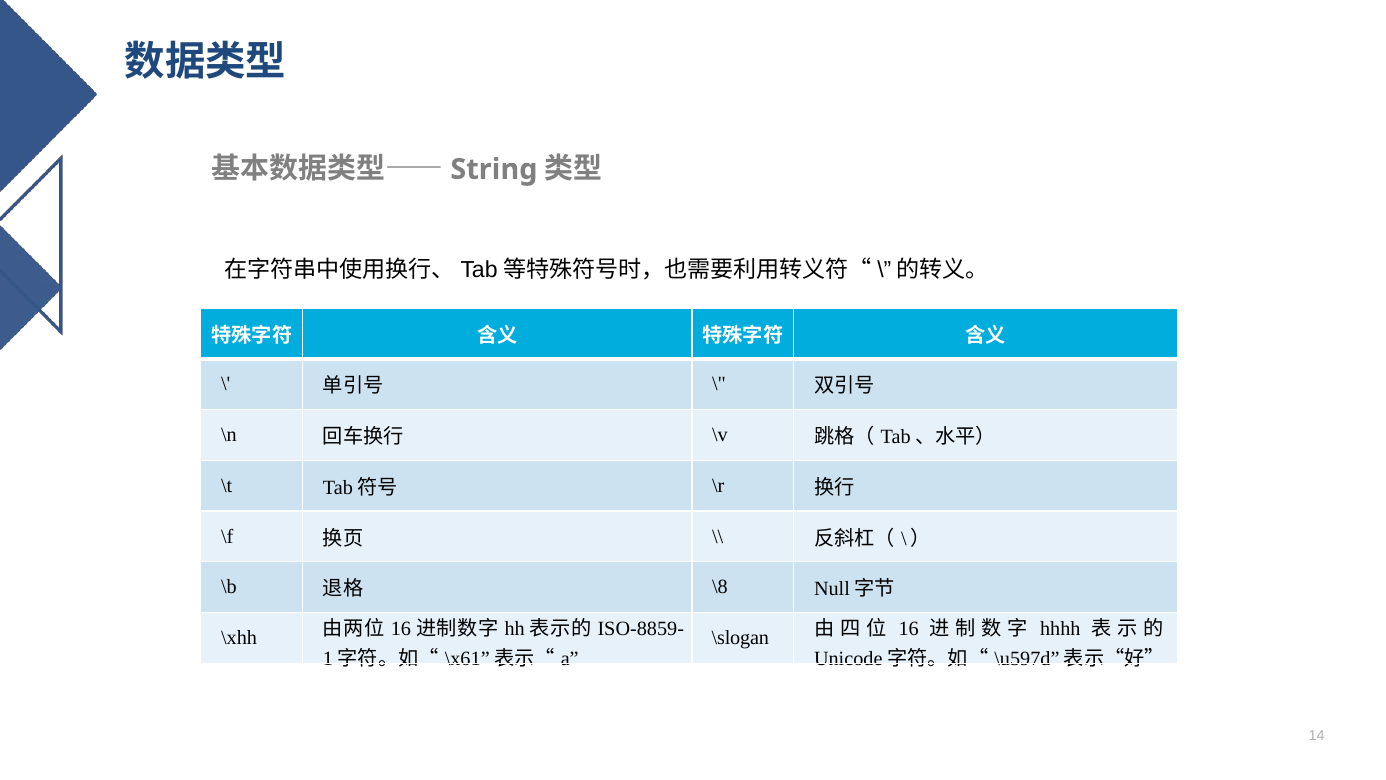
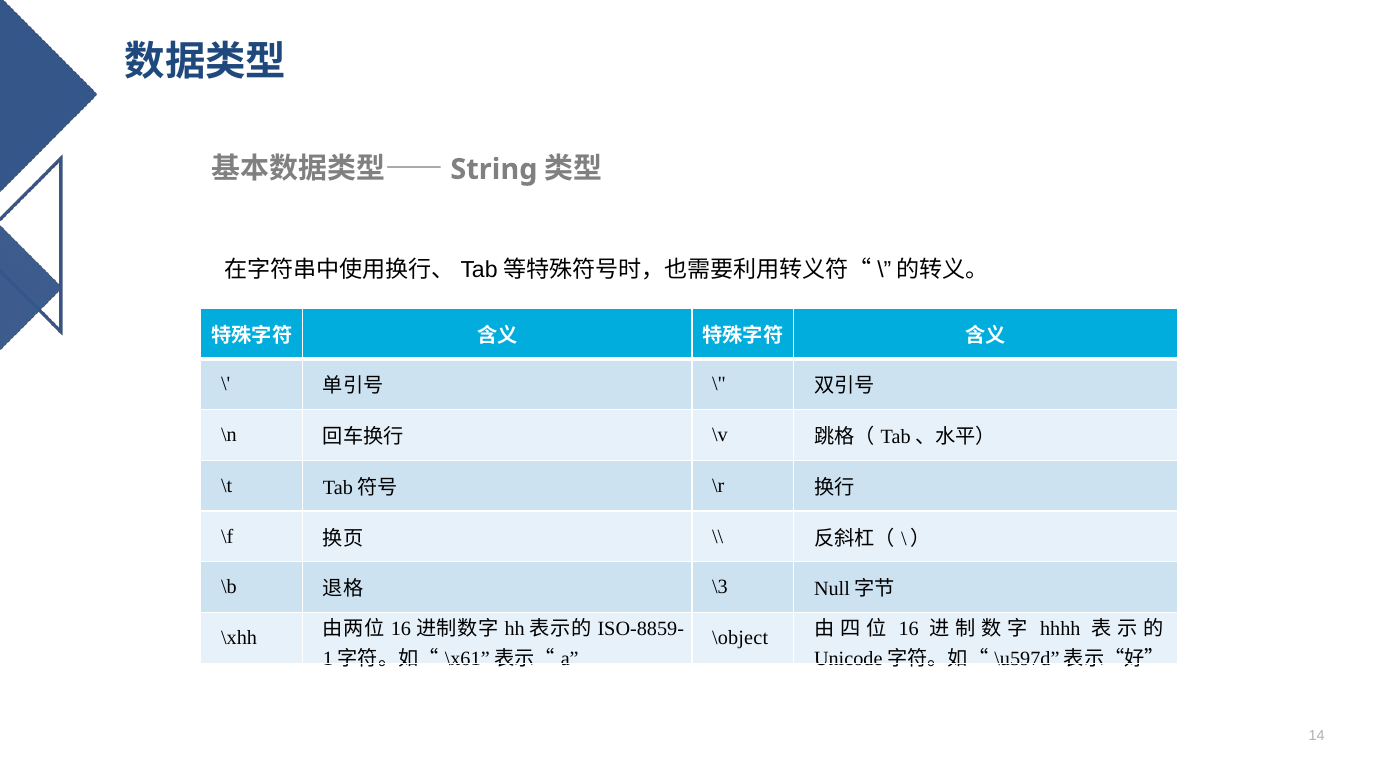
\8: \8 -> \3
\slogan: \slogan -> \object
